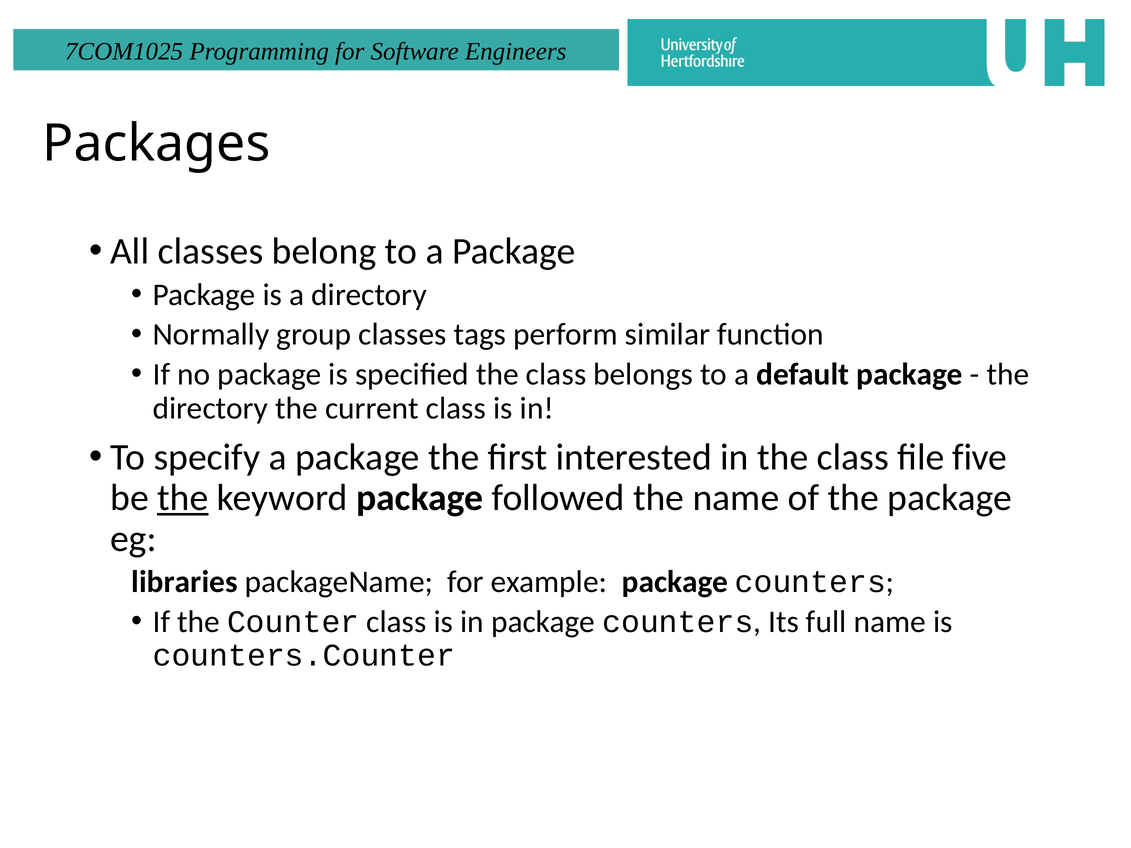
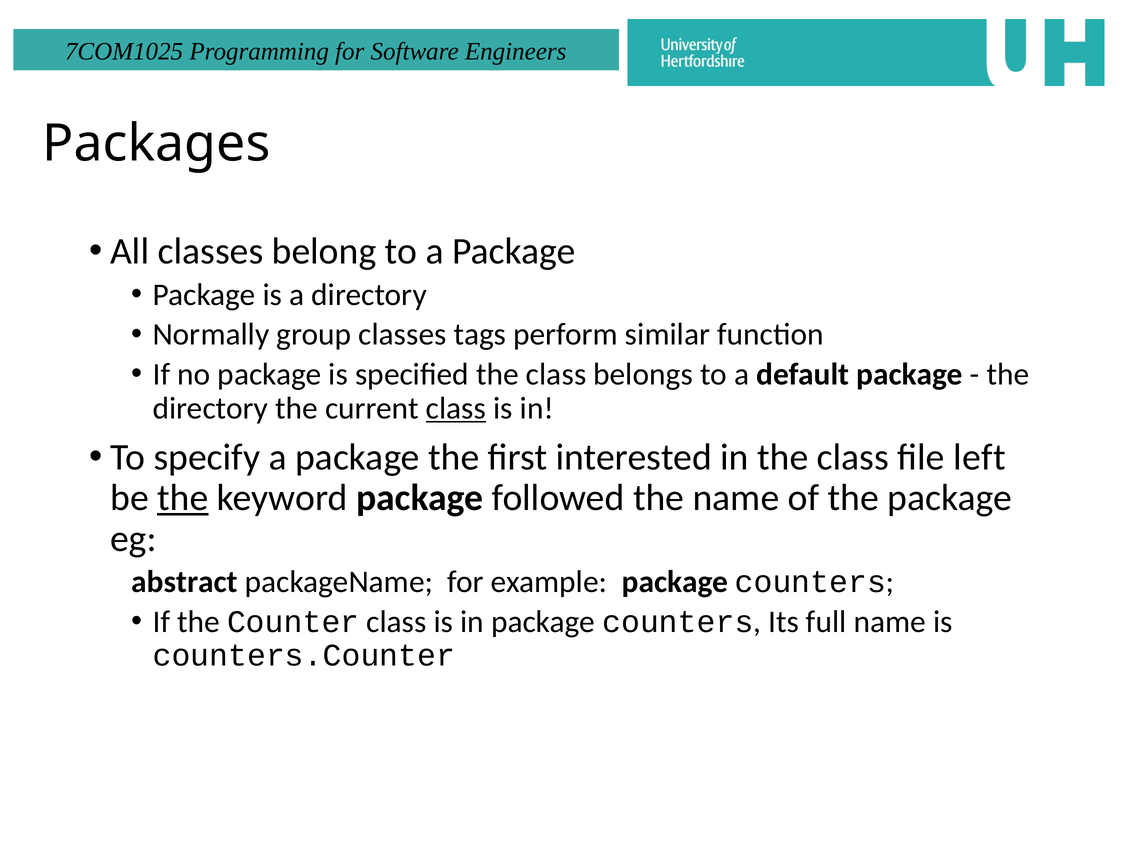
class at (456, 408) underline: none -> present
five: five -> left
libraries: libraries -> abstract
